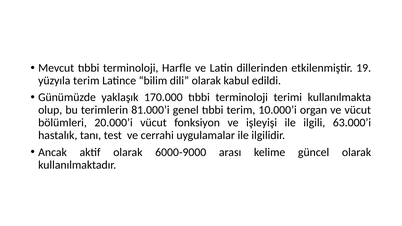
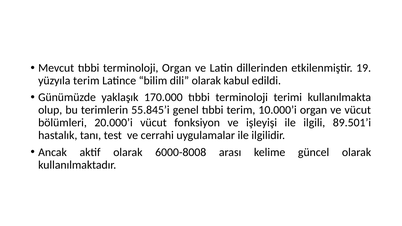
terminoloji Harfle: Harfle -> Organ
81.000’i: 81.000’i -> 55.845’i
63.000’i: 63.000’i -> 89.501’i
6000-9000: 6000-9000 -> 6000-8008
